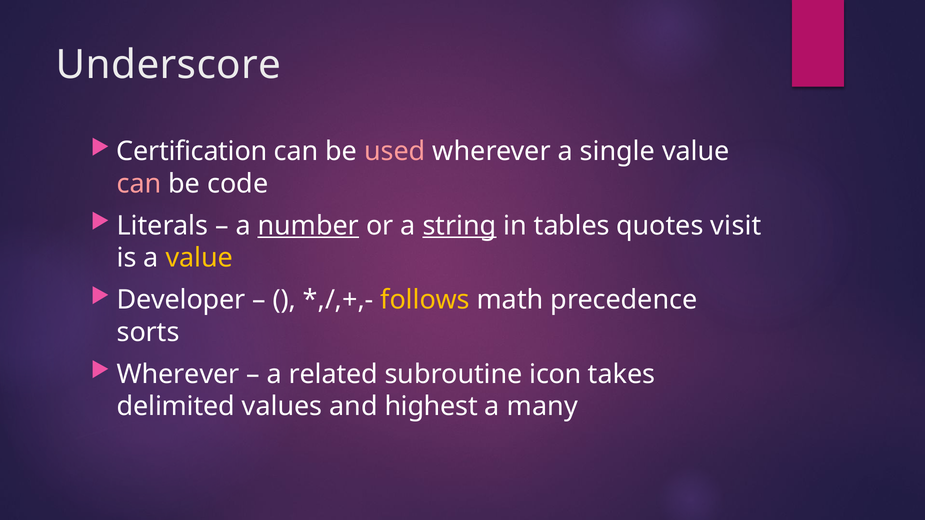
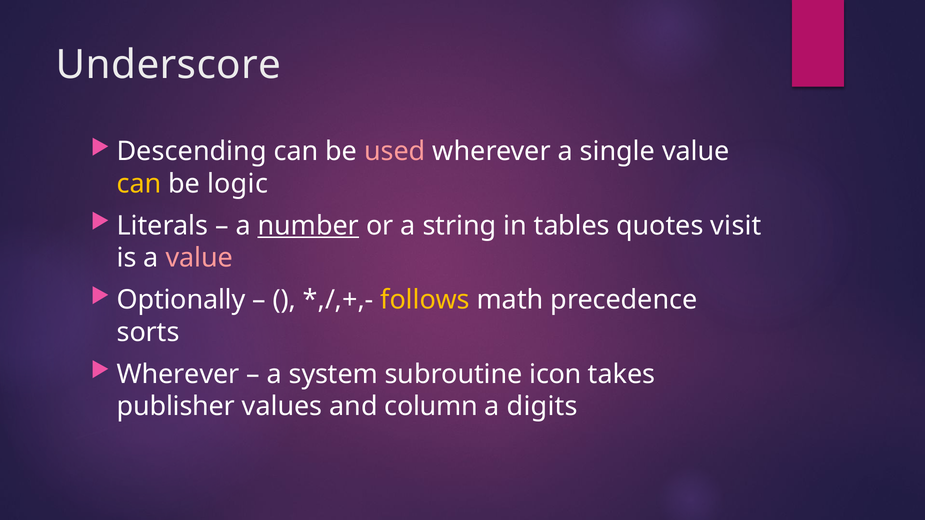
Certification: Certification -> Descending
can at (139, 184) colour: pink -> yellow
code: code -> logic
string underline: present -> none
value at (199, 258) colour: yellow -> pink
Developer: Developer -> Optionally
related: related -> system
delimited: delimited -> publisher
highest: highest -> column
many: many -> digits
